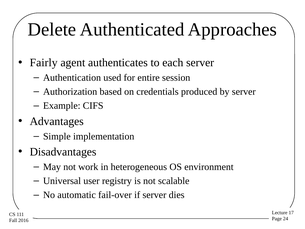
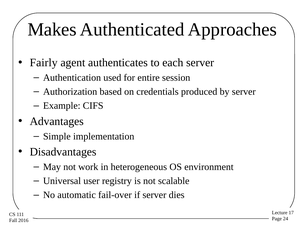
Delete: Delete -> Makes
